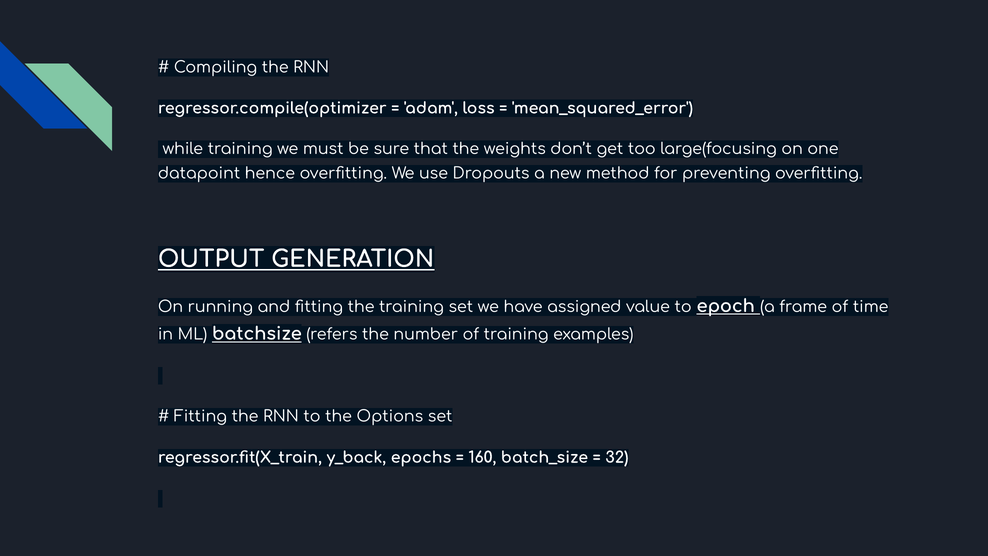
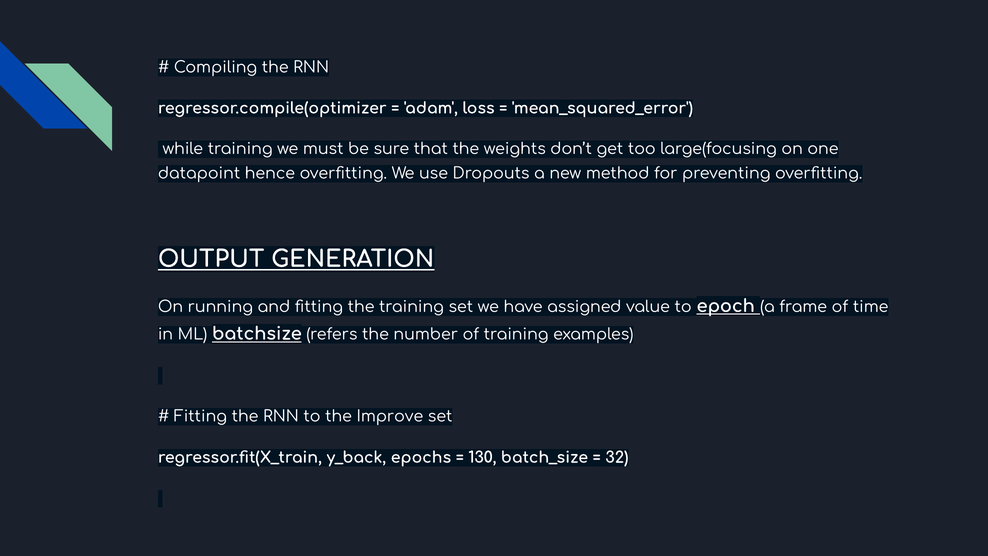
Options: Options -> Improve
160: 160 -> 130
